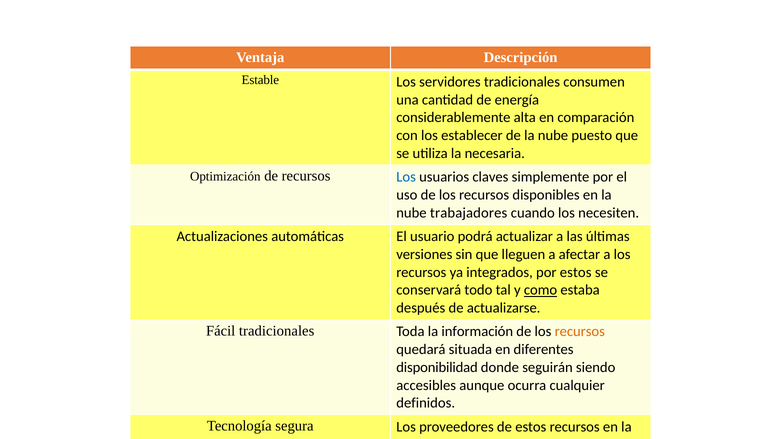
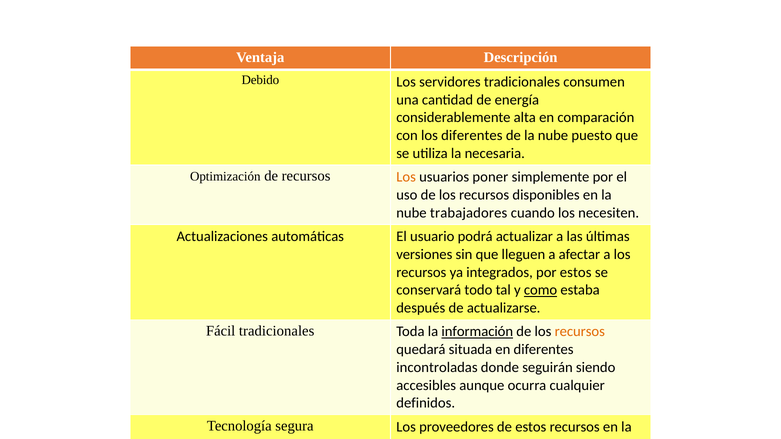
Estable: Estable -> Debido
los establecer: establecer -> diferentes
Los at (406, 177) colour: blue -> orange
claves: claves -> poner
información underline: none -> present
disponibilidad: disponibilidad -> incontroladas
